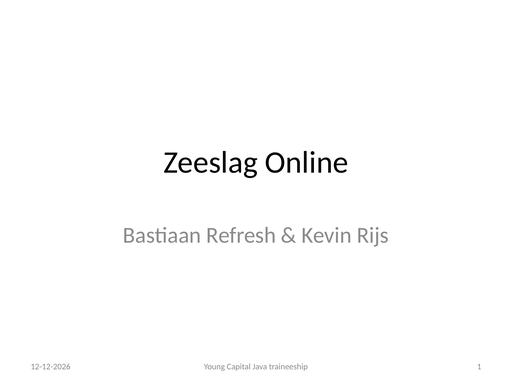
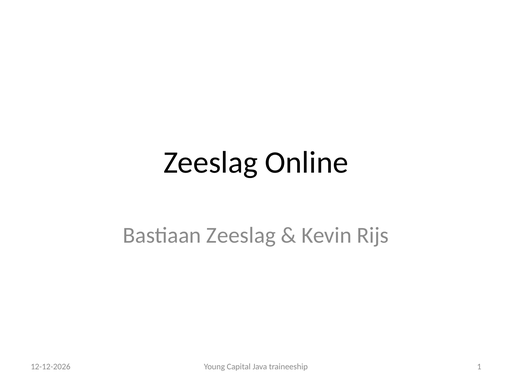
Bastiaan Refresh: Refresh -> Zeeslag
